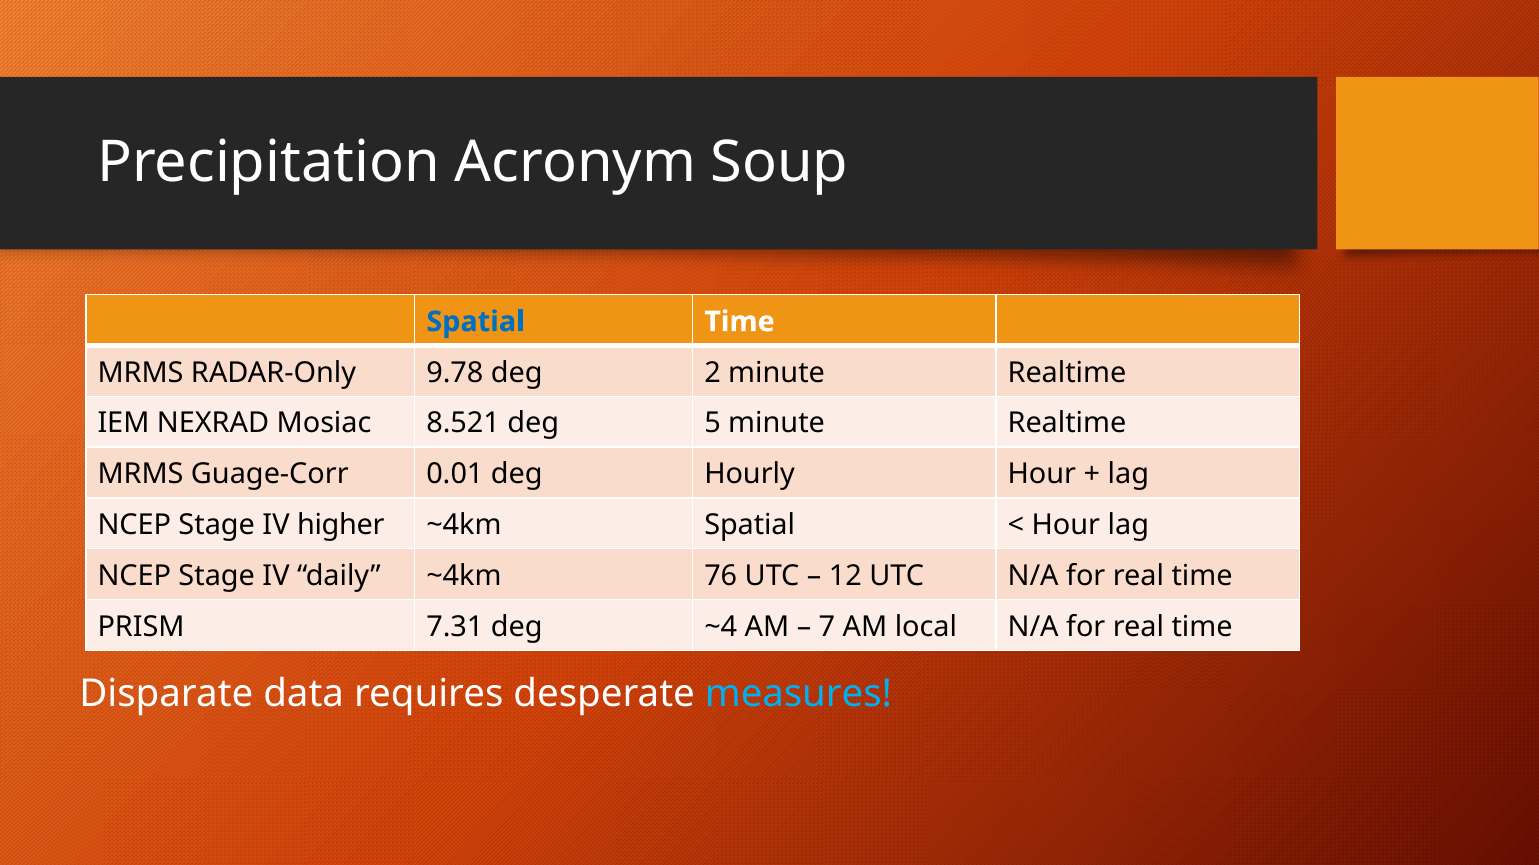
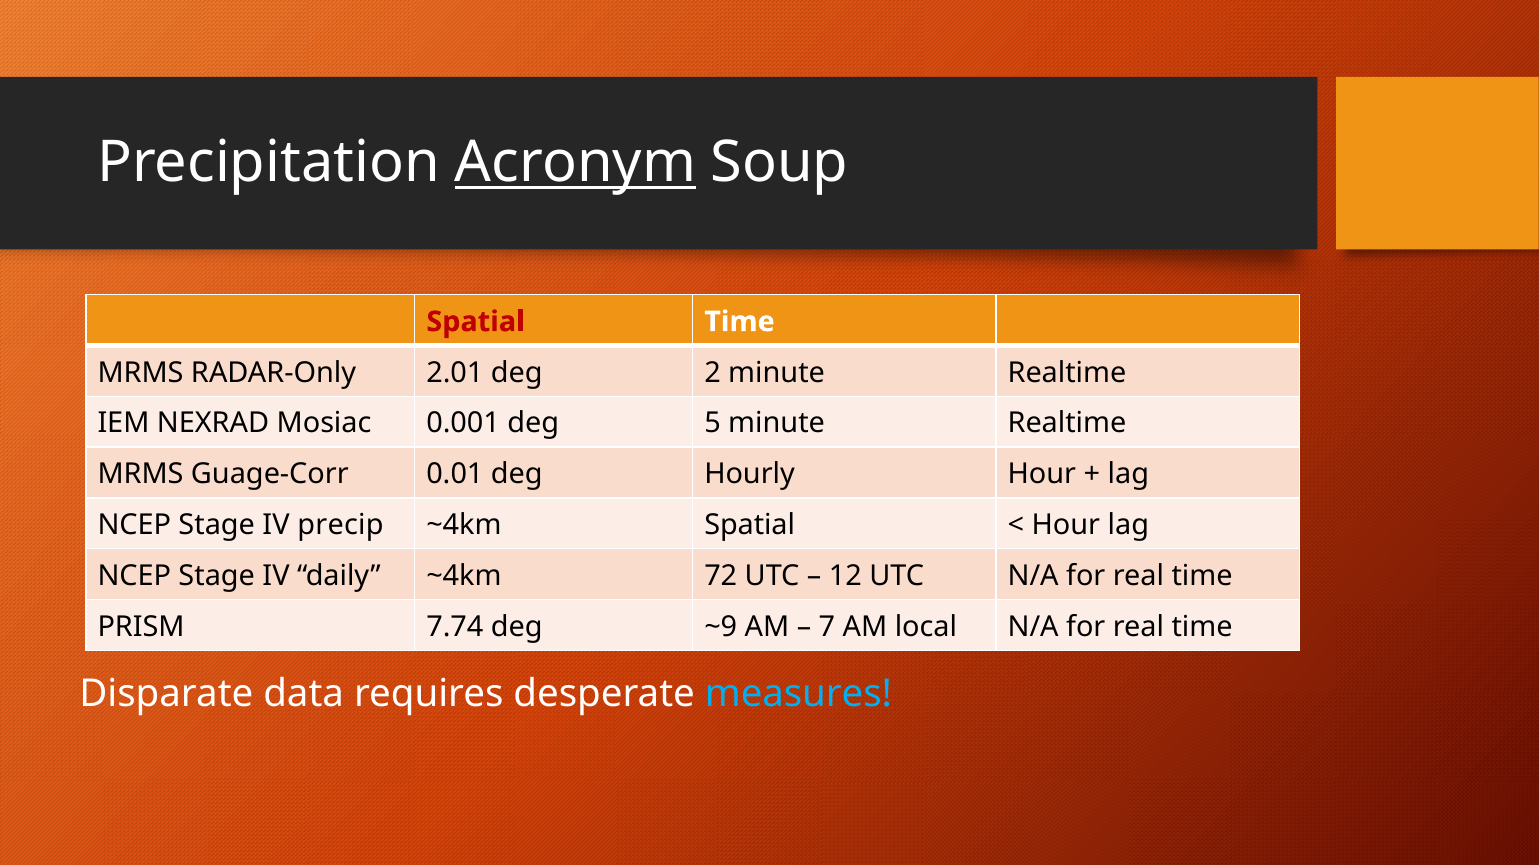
Acronym underline: none -> present
Spatial at (476, 322) colour: blue -> red
9.78: 9.78 -> 2.01
8.521: 8.521 -> 0.001
higher: higher -> precip
76: 76 -> 72
7.31: 7.31 -> 7.74
~4: ~4 -> ~9
